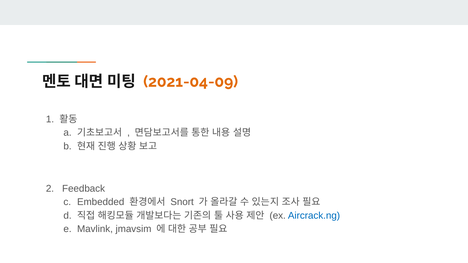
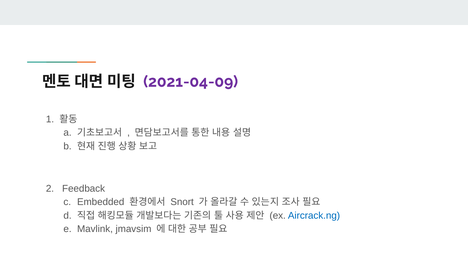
2021-04-09 colour: orange -> purple
